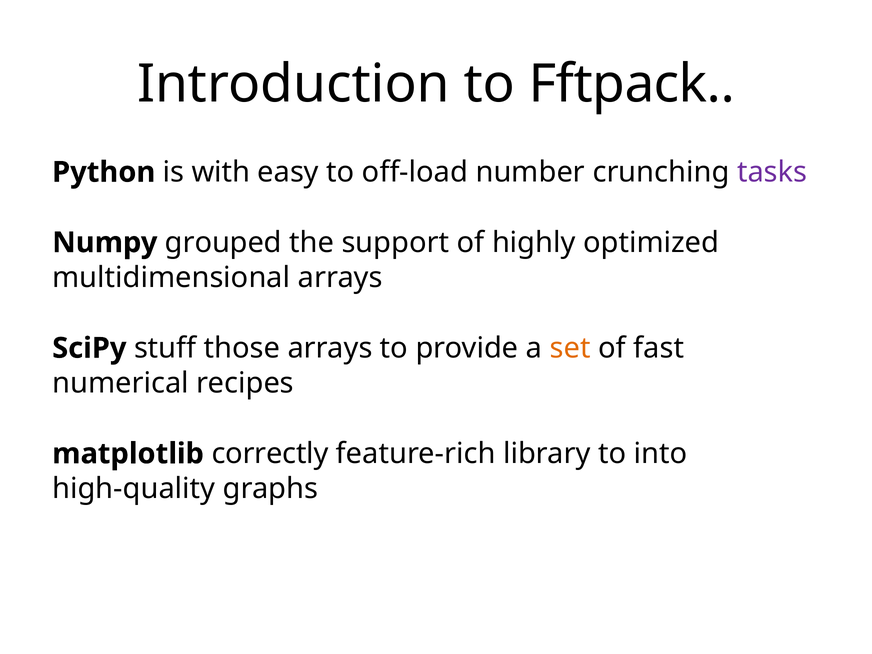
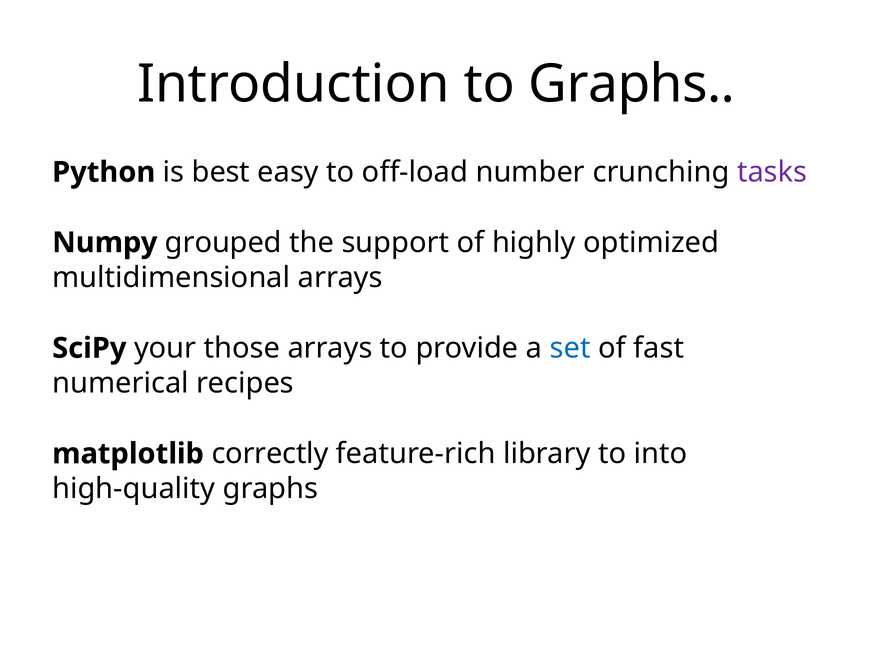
to Fftpack: Fftpack -> Graphs
with: with -> best
stuff: stuff -> your
set colour: orange -> blue
